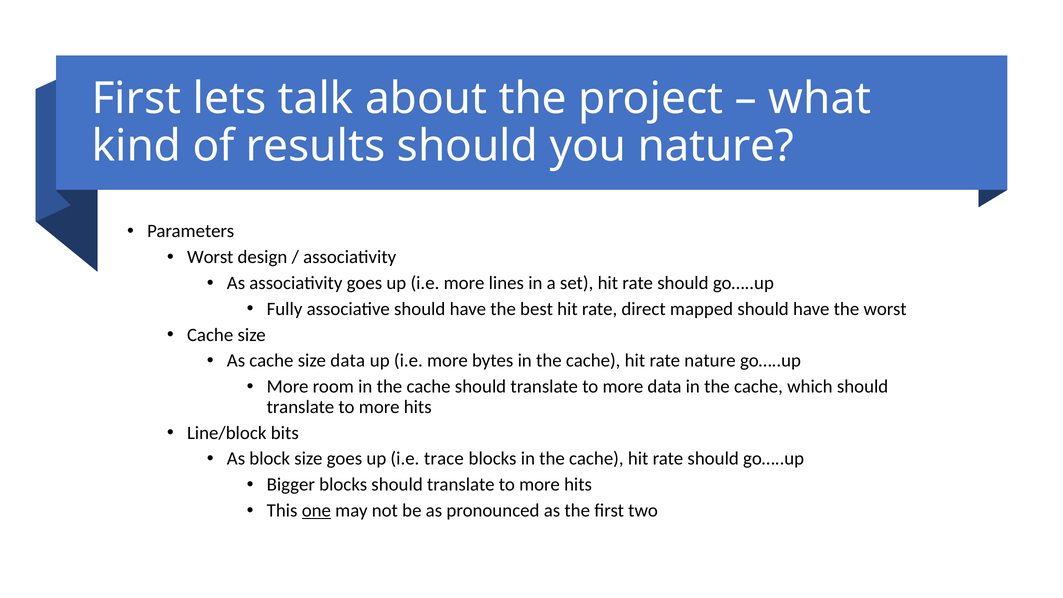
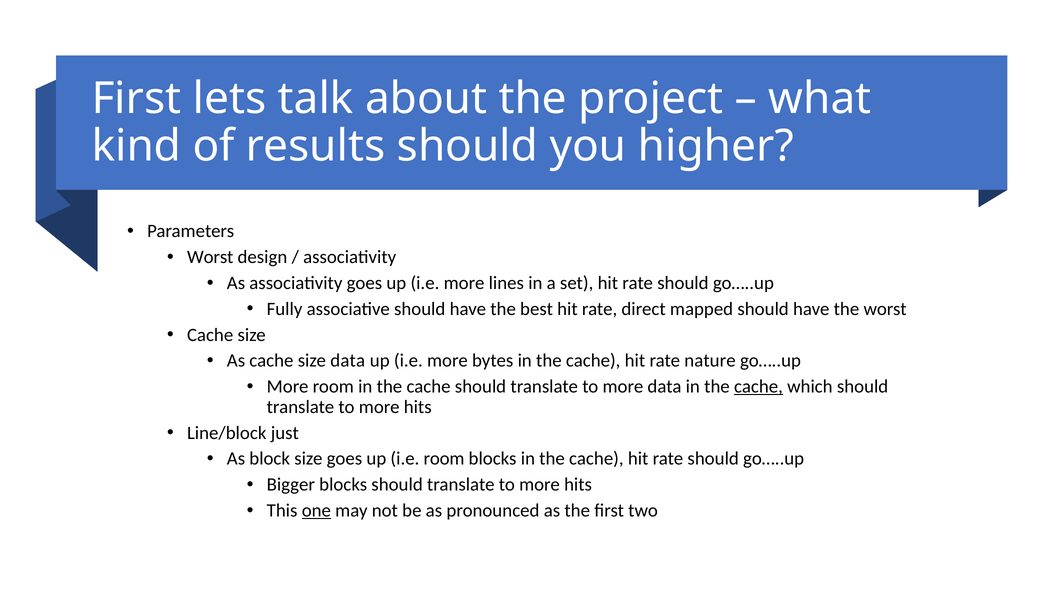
you nature: nature -> higher
cache at (758, 387) underline: none -> present
bits: bits -> just
i.e trace: trace -> room
